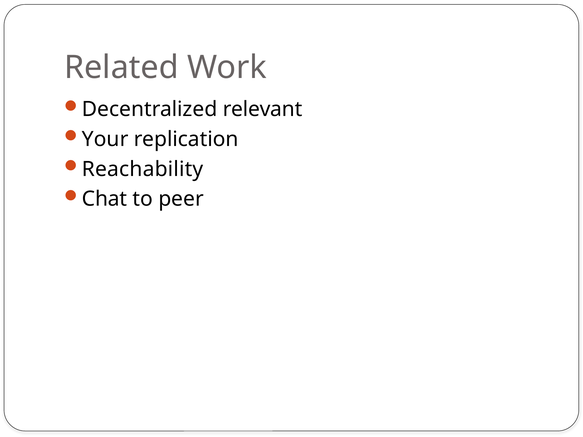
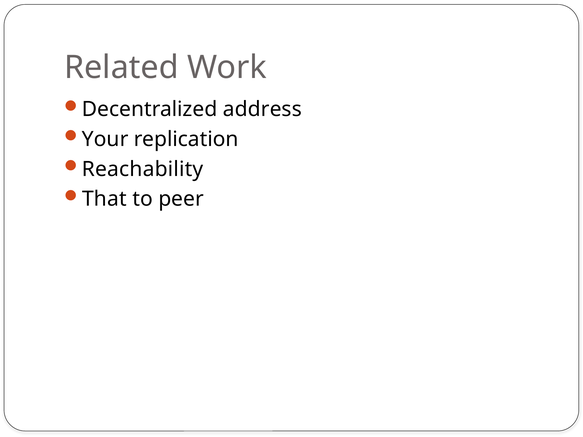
relevant: relevant -> address
Chat: Chat -> That
